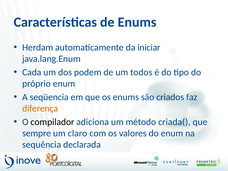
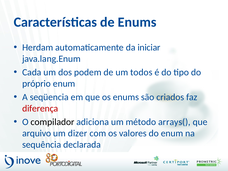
diferença colour: orange -> red
criada(: criada( -> arrays(
sempre: sempre -> arquivo
claro: claro -> dizer
